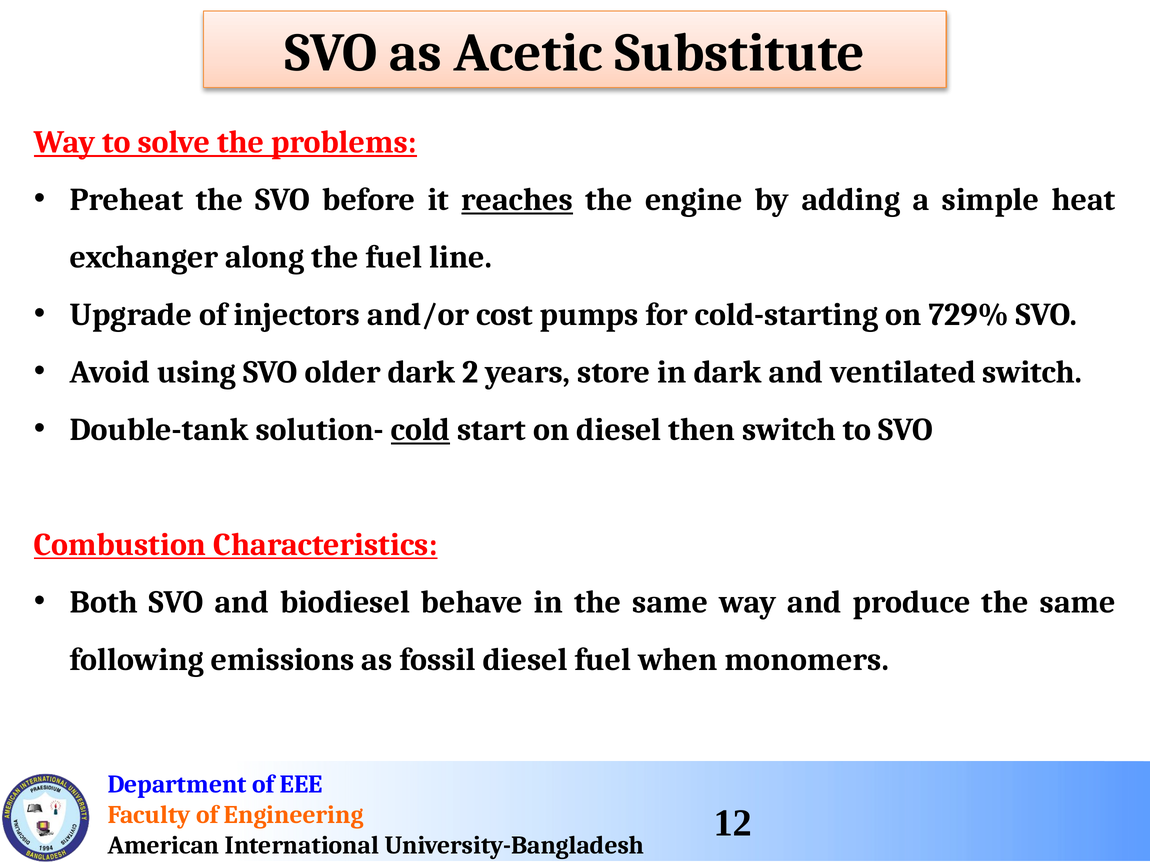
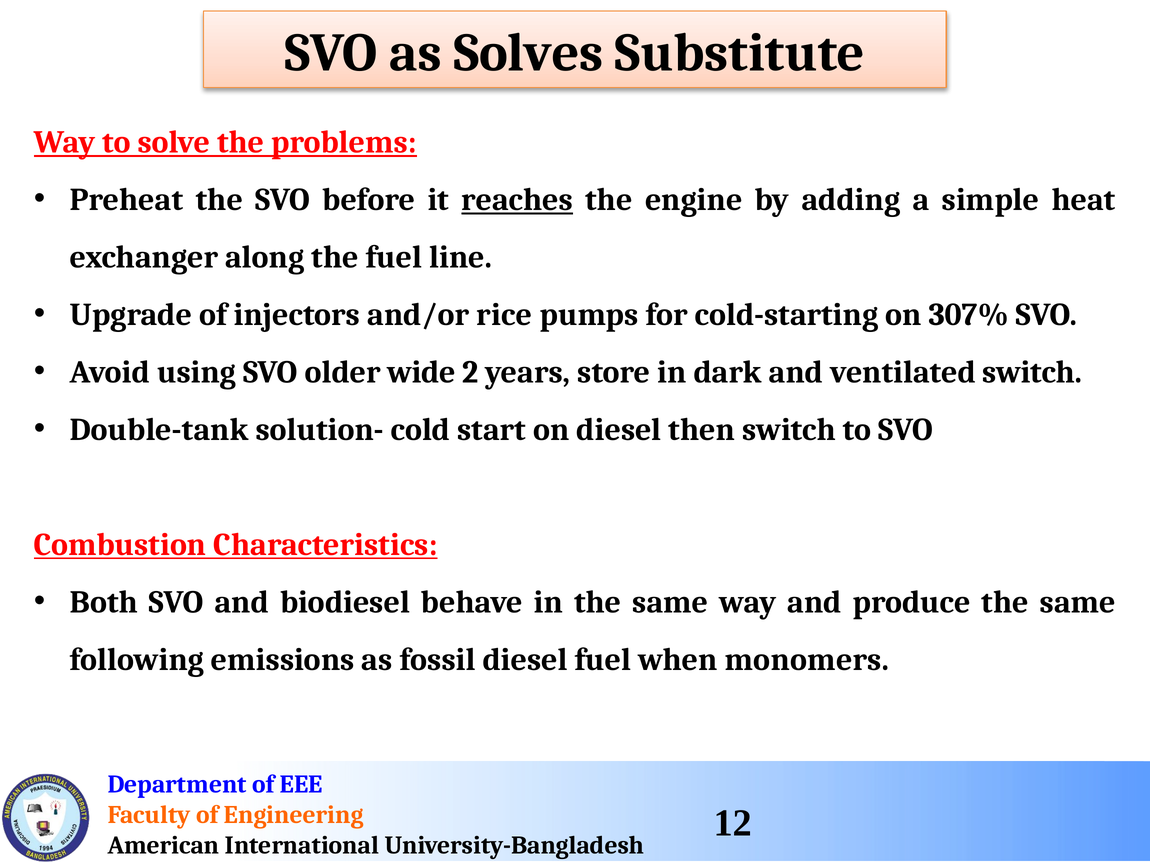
Acetic: Acetic -> Solves
cost: cost -> rice
729%: 729% -> 307%
older dark: dark -> wide
cold underline: present -> none
